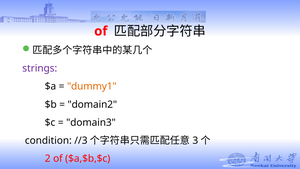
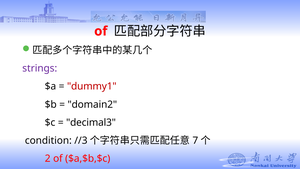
dummy1 colour: orange -> red
domain3: domain3 -> decimal3
3: 3 -> 7
